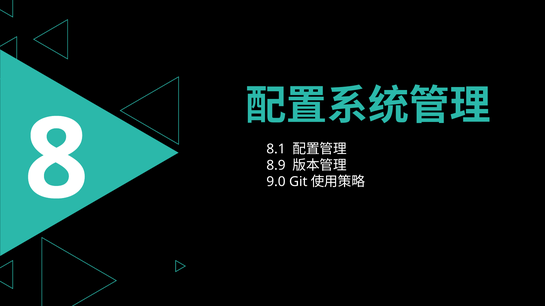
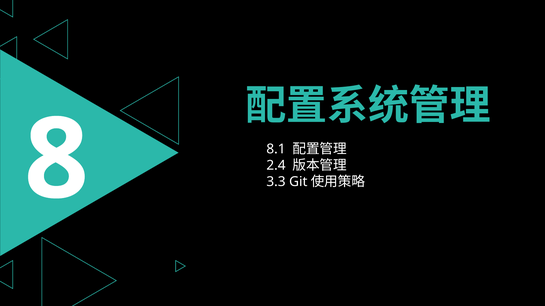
8.9: 8.9 -> 2.4
9.0: 9.0 -> 3.3
